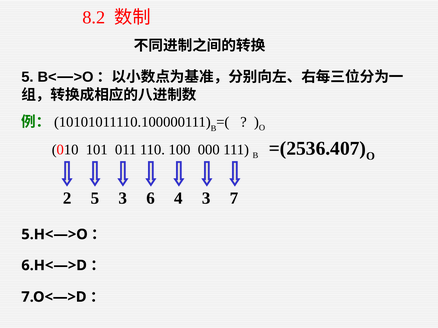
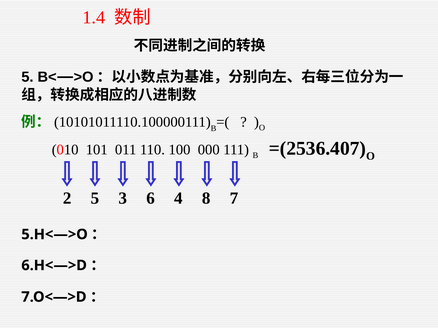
8.2: 8.2 -> 1.4
4 3: 3 -> 8
